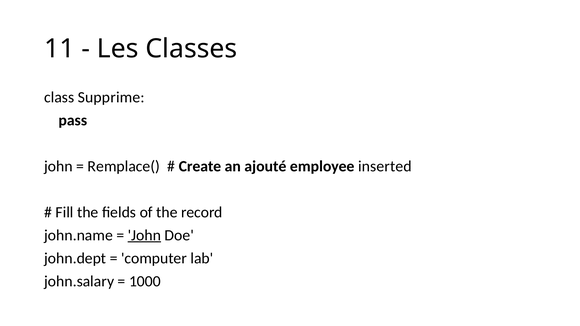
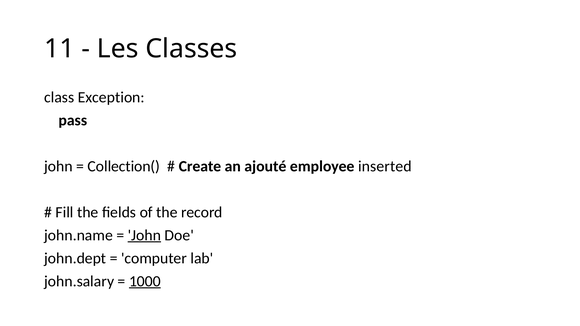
Supprime: Supprime -> Exception
Remplace(: Remplace( -> Collection(
1000 underline: none -> present
